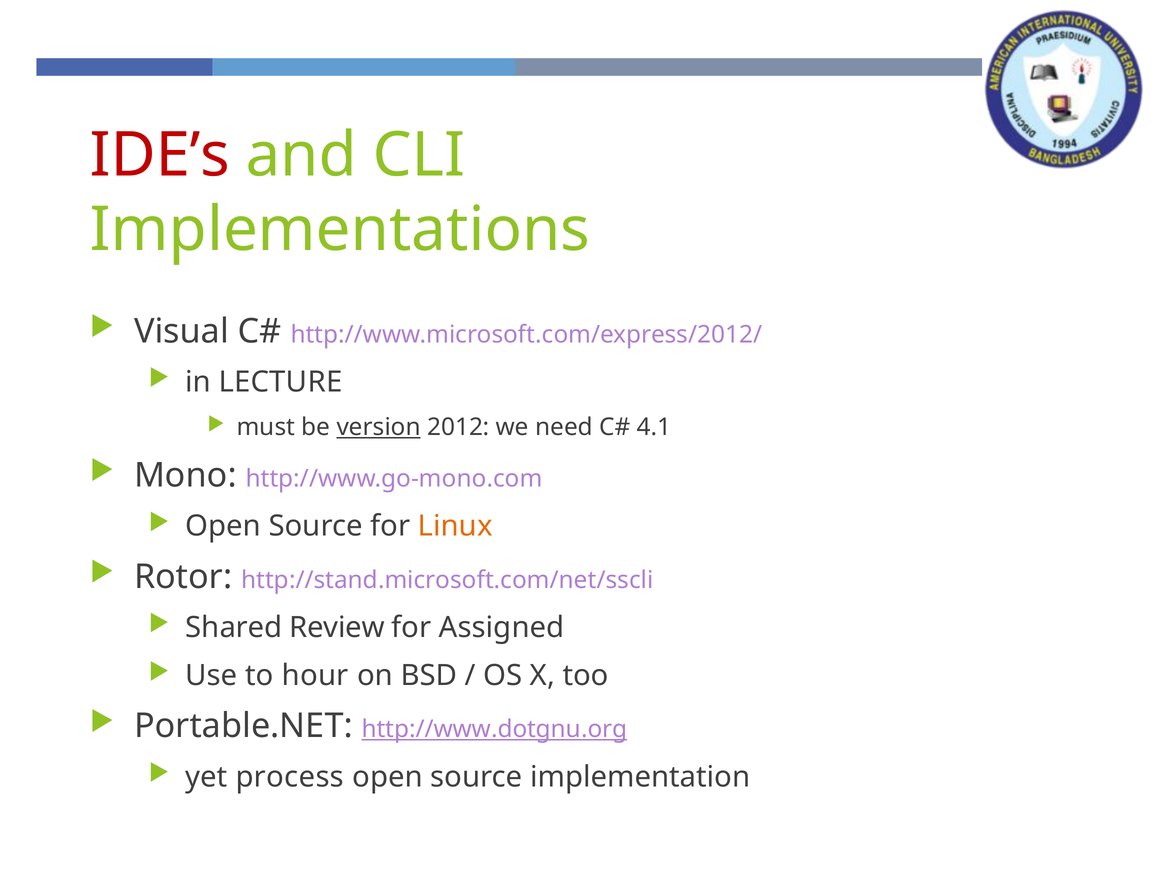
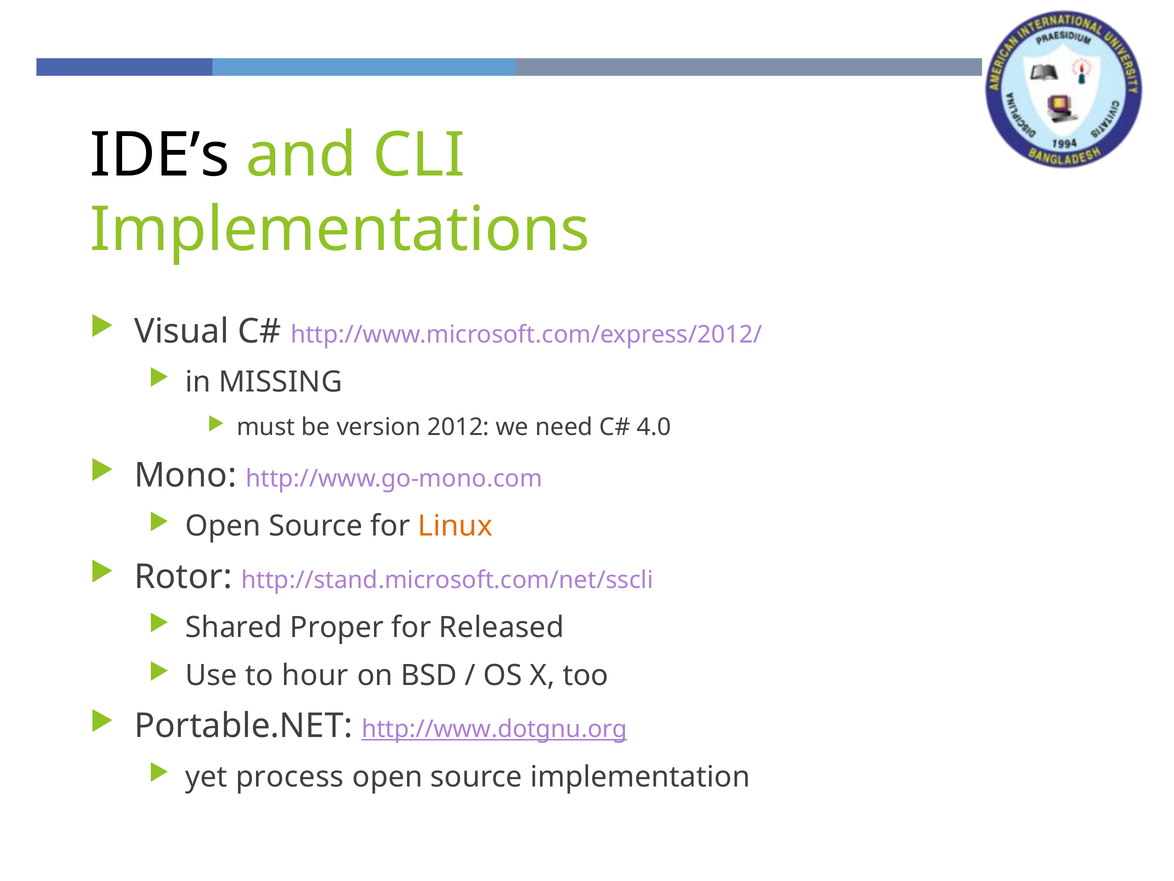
IDE’s colour: red -> black
LECTURE: LECTURE -> MISSING
version underline: present -> none
4.1: 4.1 -> 4.0
Review: Review -> Proper
Assigned: Assigned -> Released
